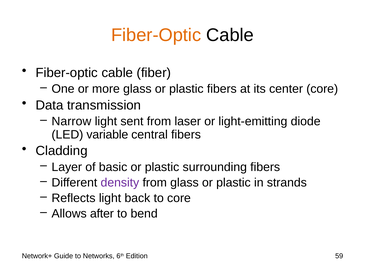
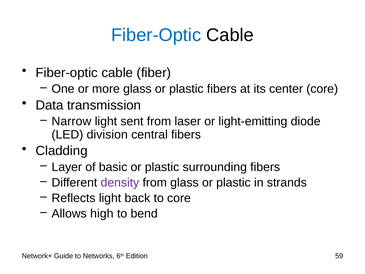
Fiber-Optic at (156, 35) colour: orange -> blue
variable: variable -> division
after: after -> high
